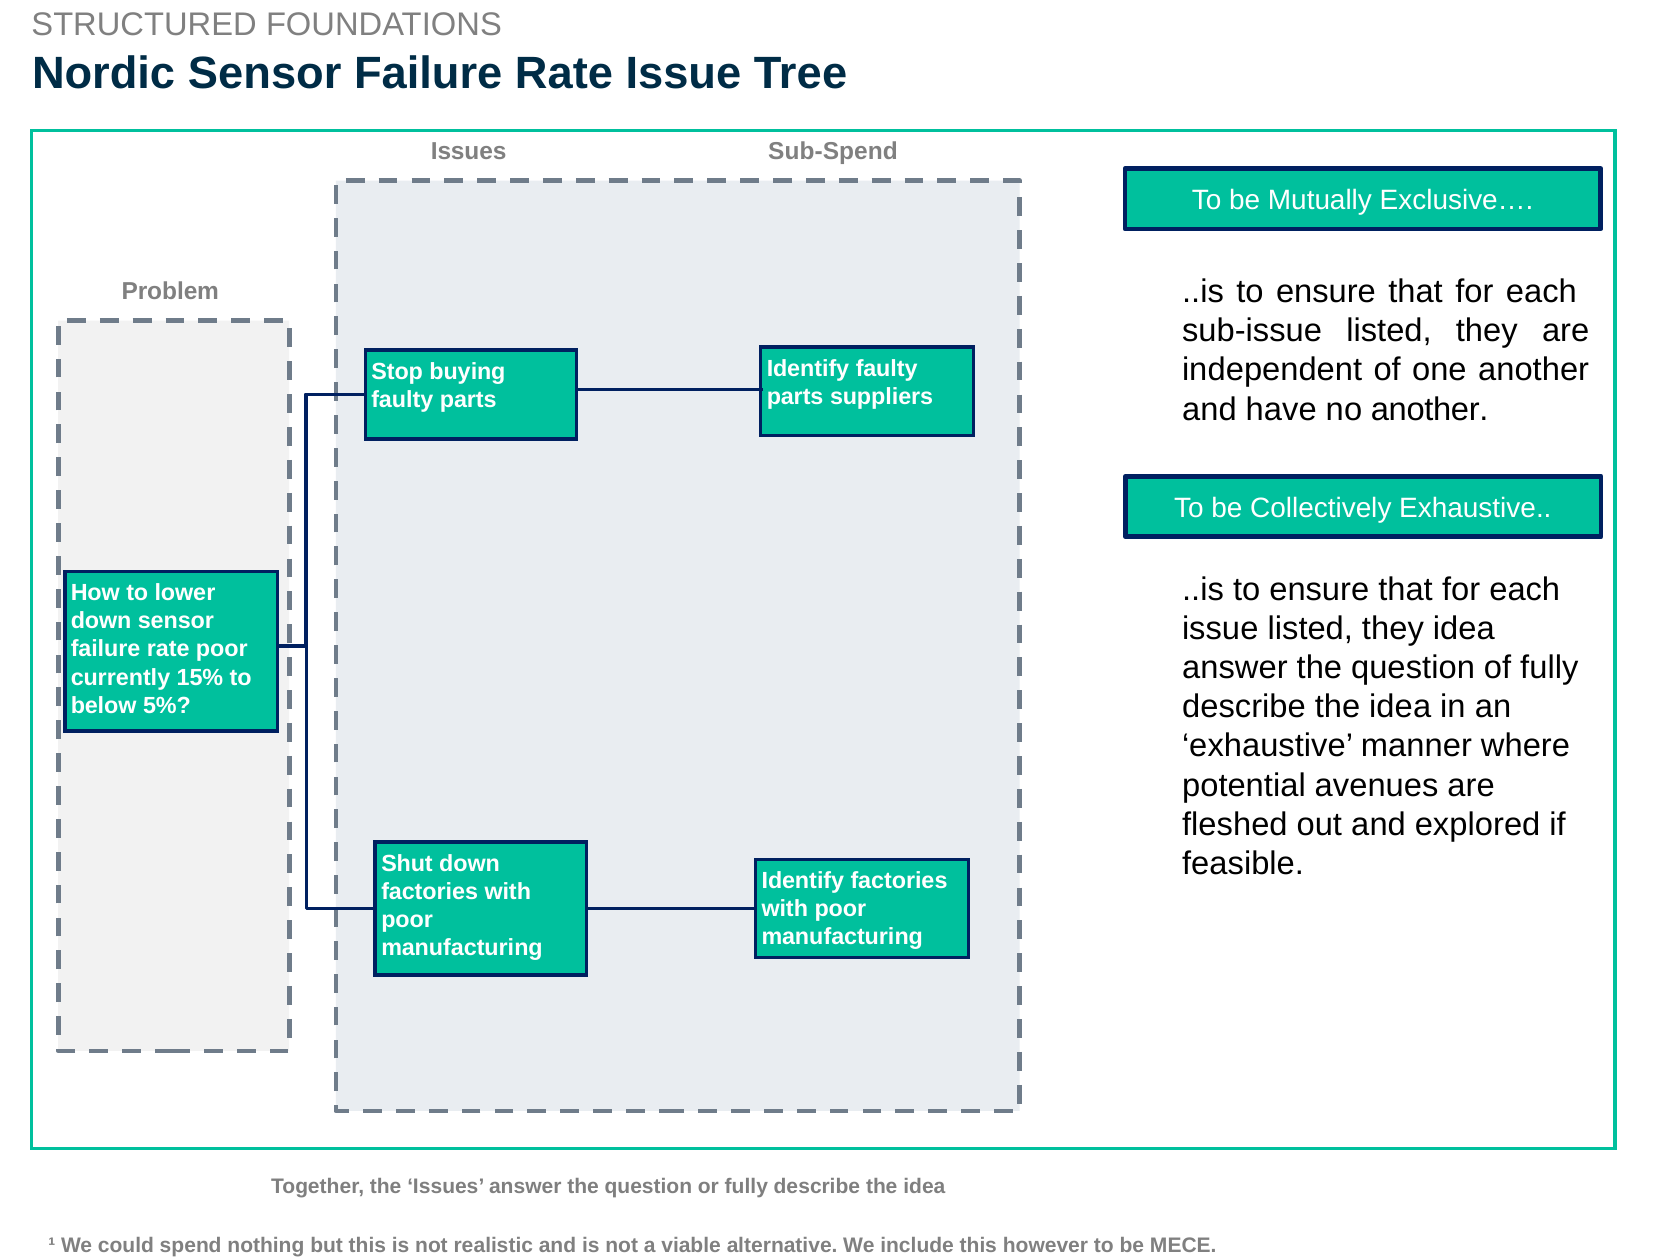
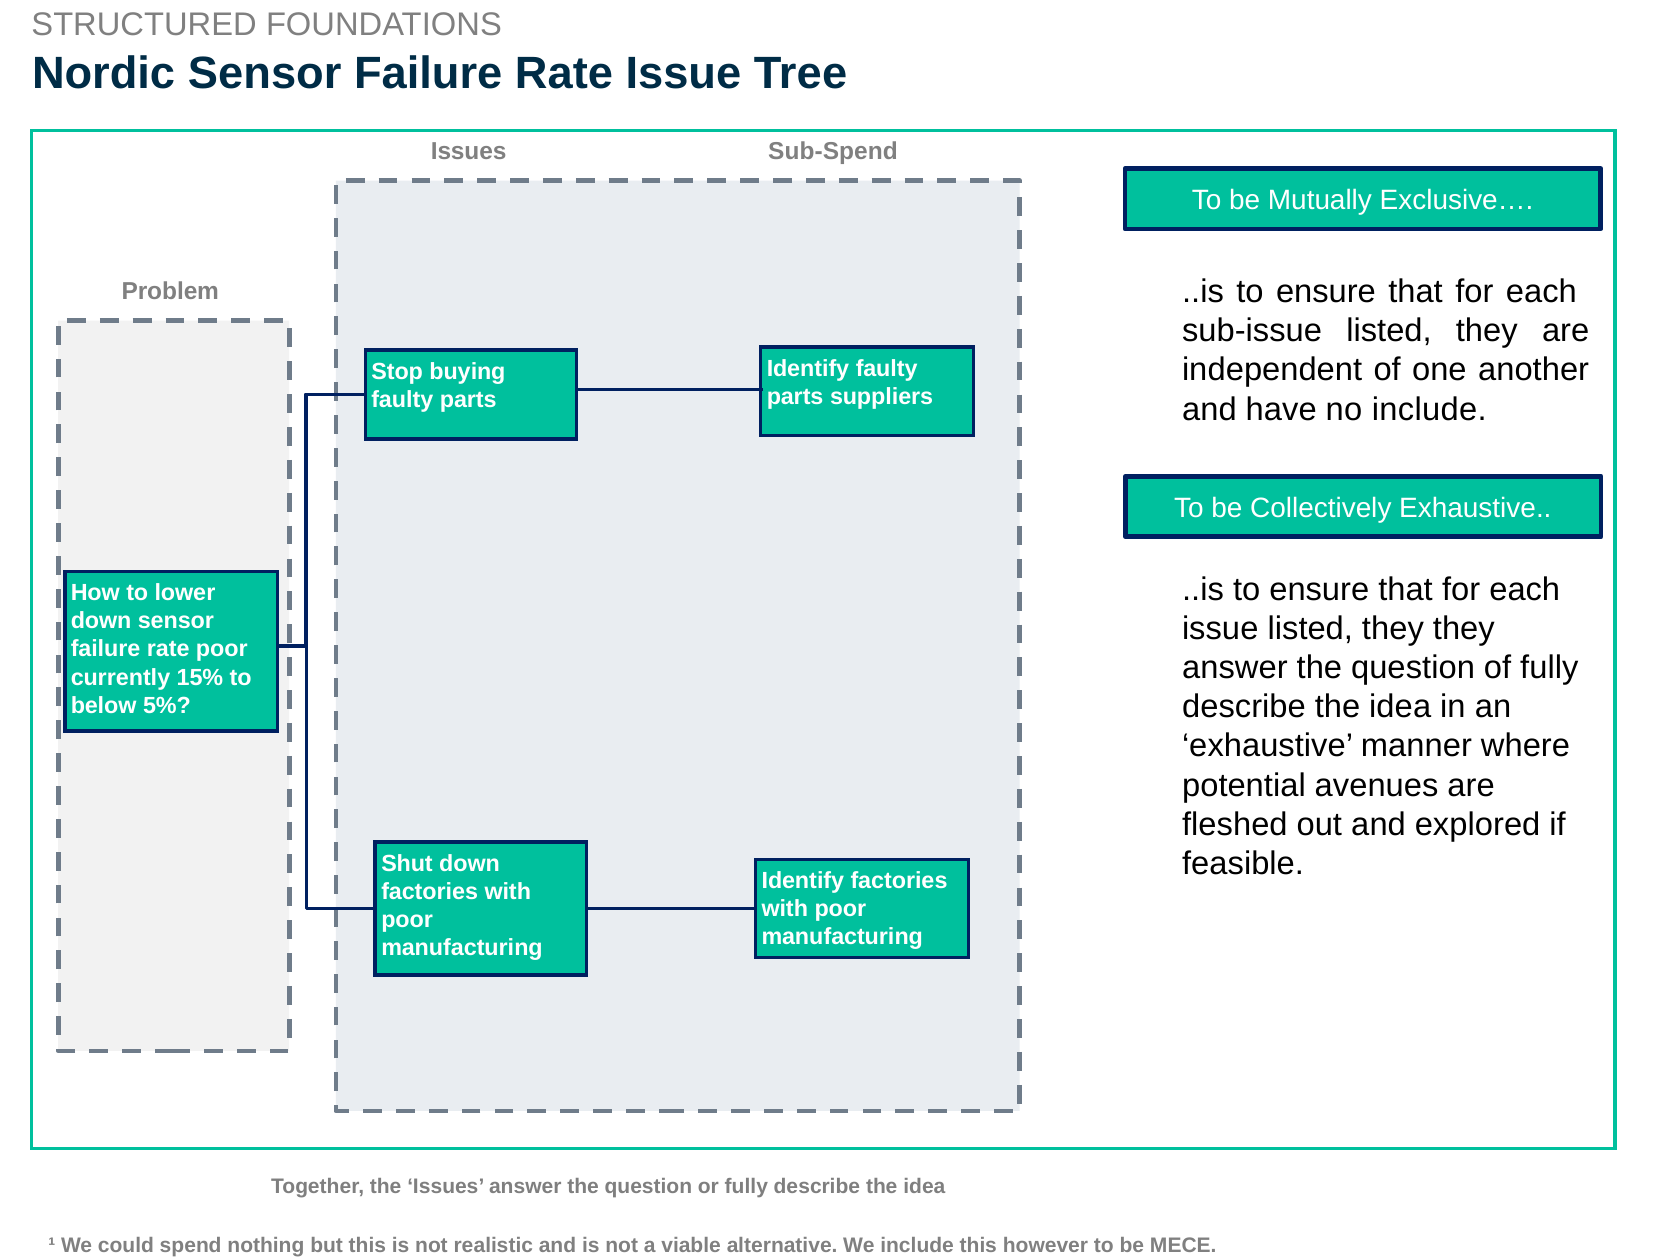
no another: another -> include
they idea: idea -> they
